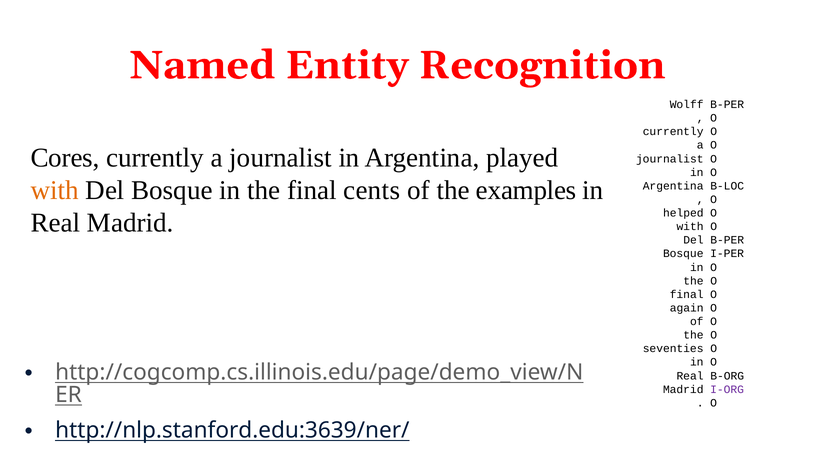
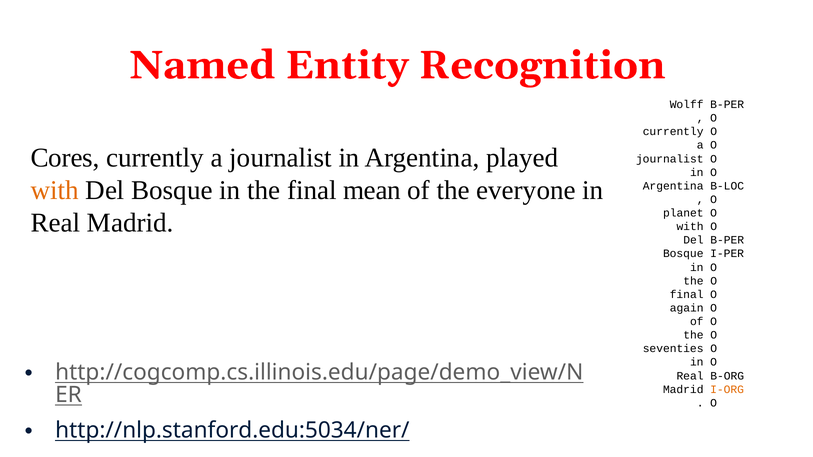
cents: cents -> mean
examples: examples -> everyone
helped: helped -> planet
I-ORG colour: purple -> orange
http://nlp.stanford.edu:3639/ner/: http://nlp.stanford.edu:3639/ner/ -> http://nlp.stanford.edu:5034/ner/
